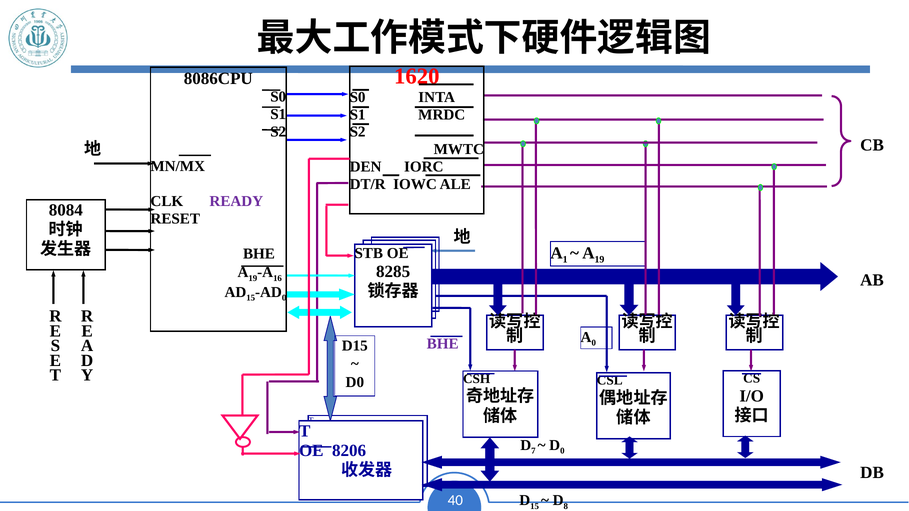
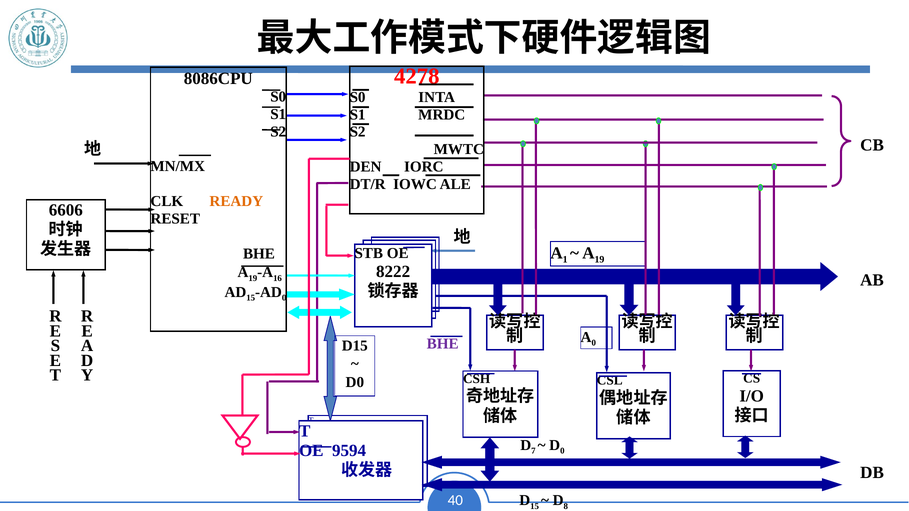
1620: 1620 -> 4278
READY colour: purple -> orange
8084: 8084 -> 6606
8285: 8285 -> 8222
8206: 8206 -> 9594
